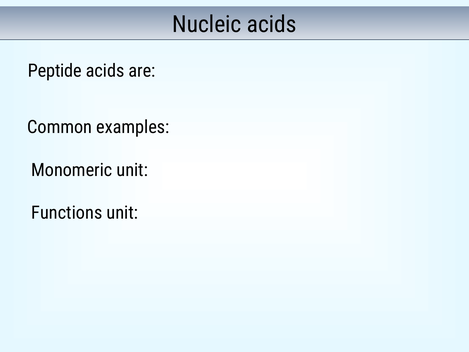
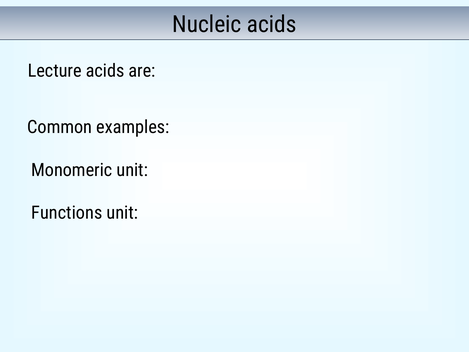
Peptide: Peptide -> Lecture
